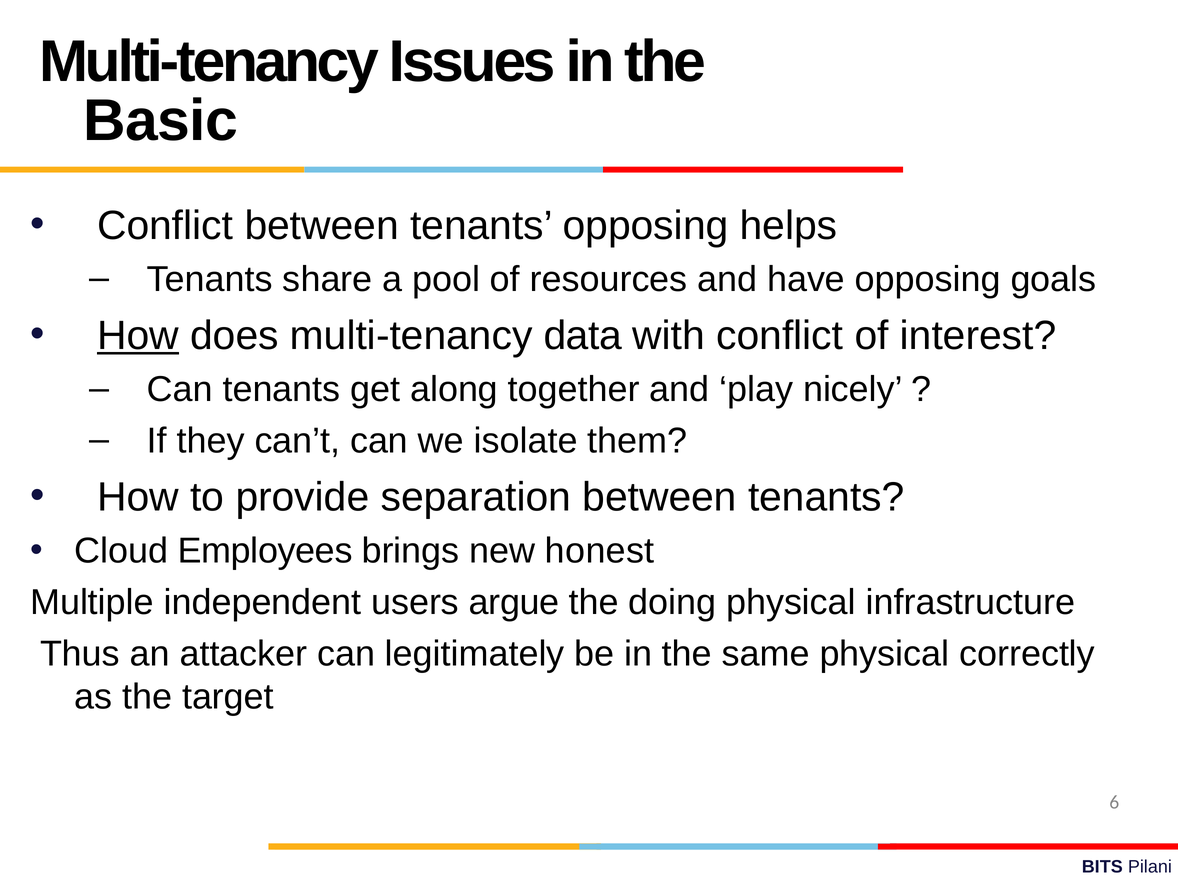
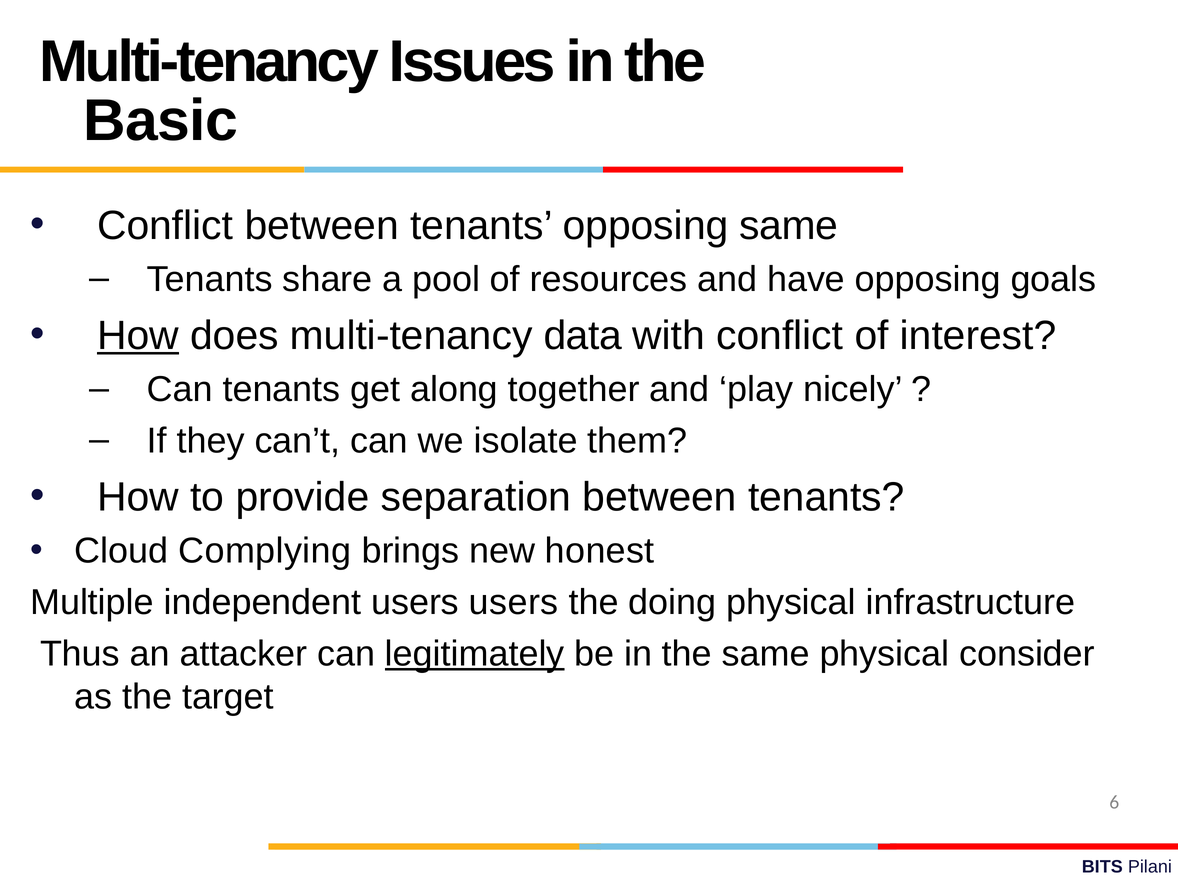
opposing helps: helps -> same
Employees: Employees -> Complying
users argue: argue -> users
legitimately underline: none -> present
correctly: correctly -> consider
